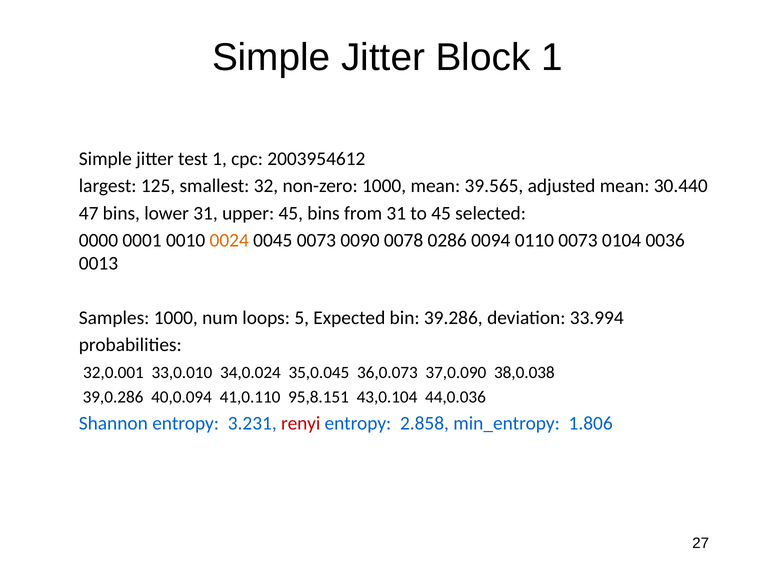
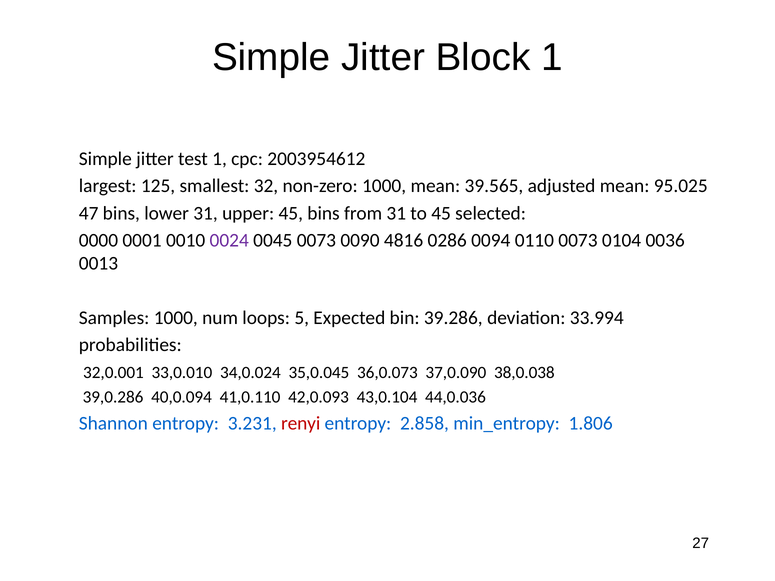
30.440: 30.440 -> 95.025
0024 colour: orange -> purple
0078: 0078 -> 4816
95,8.151: 95,8.151 -> 42,0.093
